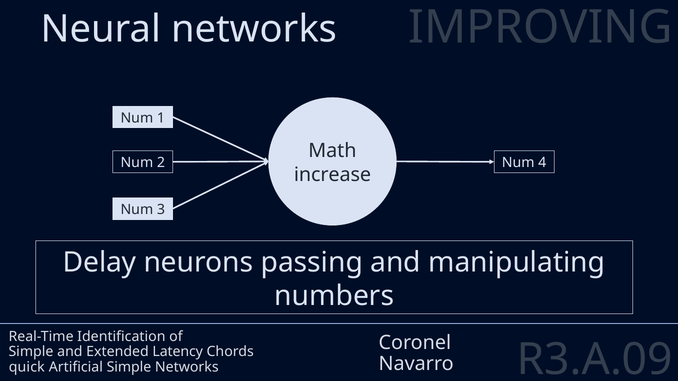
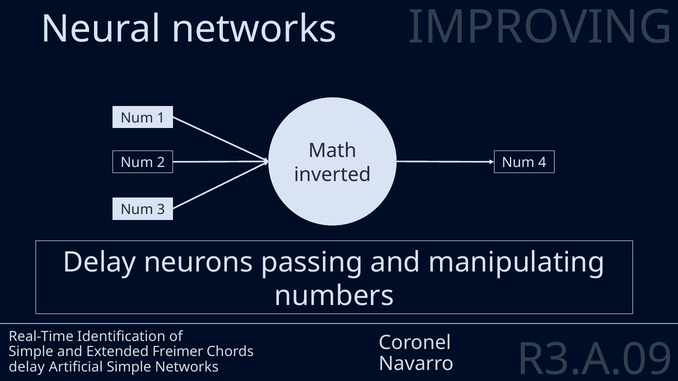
increase: increase -> inverted
Latency: Latency -> Freimer
quick at (27, 367): quick -> delay
